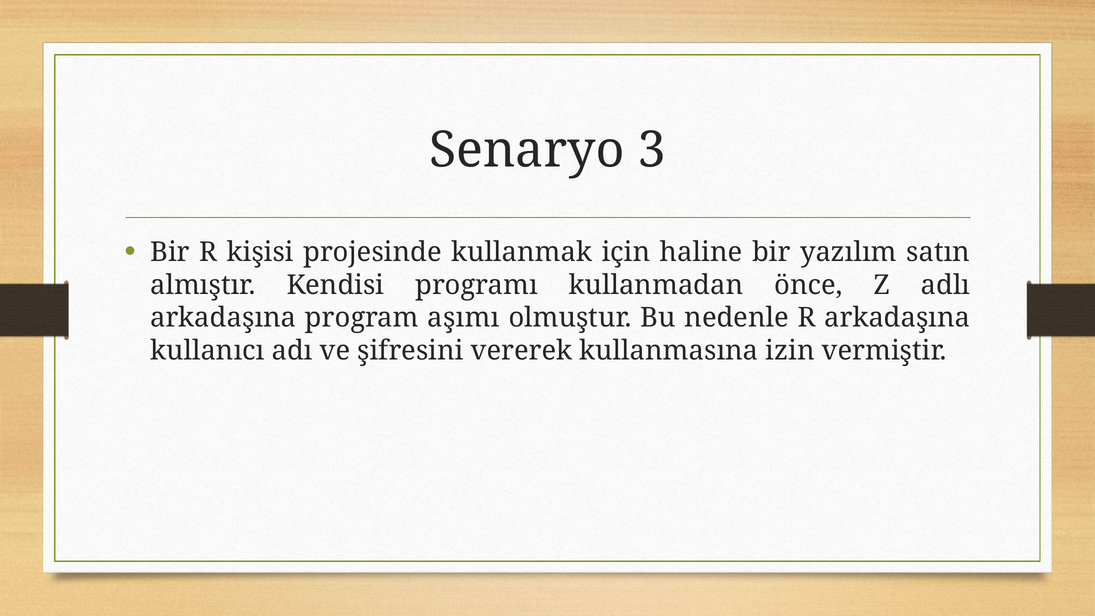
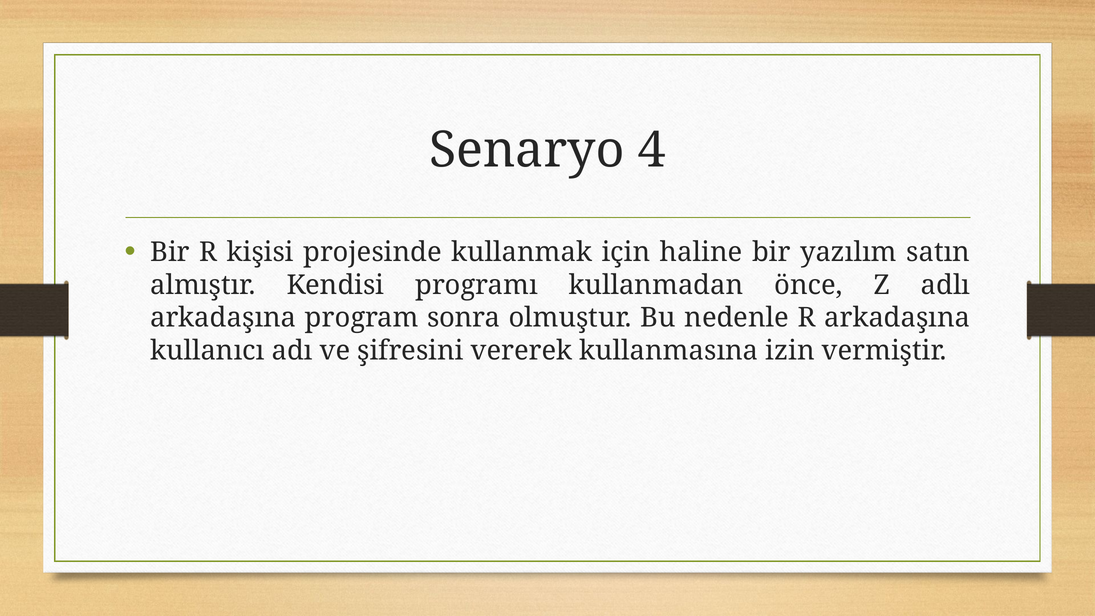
3: 3 -> 4
aşımı: aşımı -> sonra
